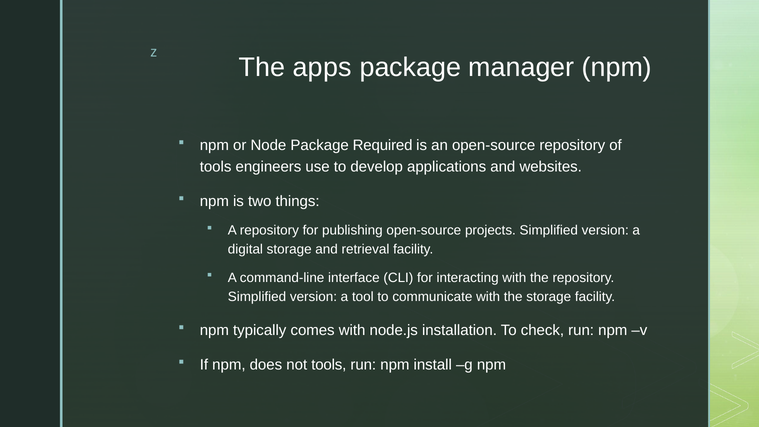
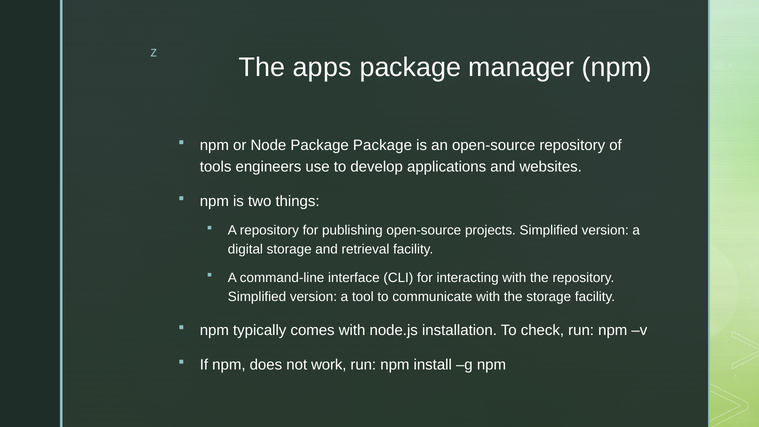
Package Required: Required -> Package
not tools: tools -> work
